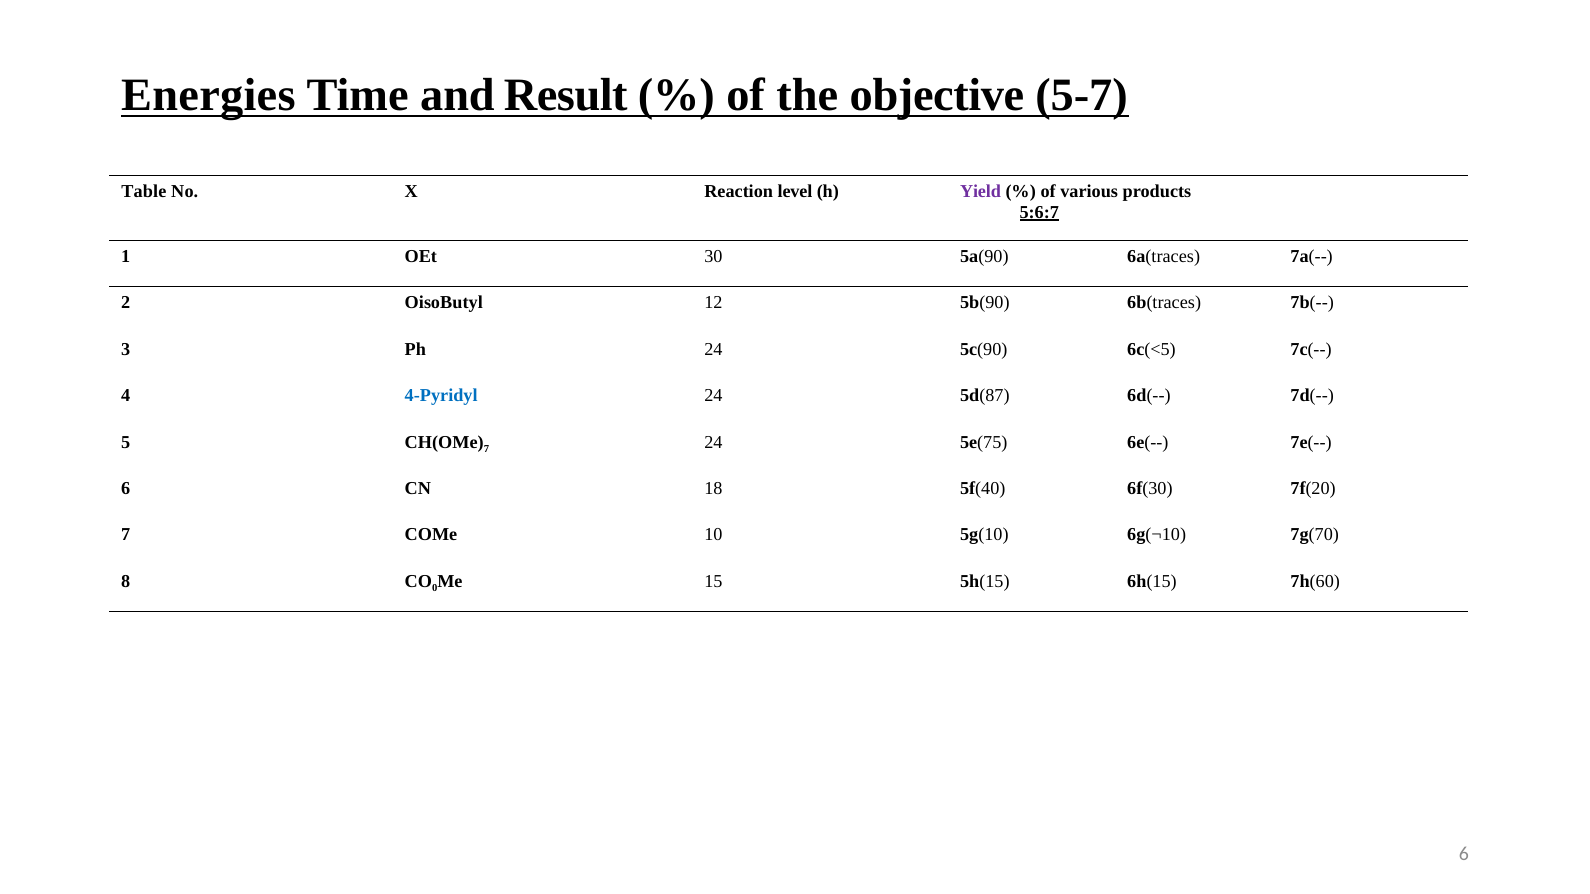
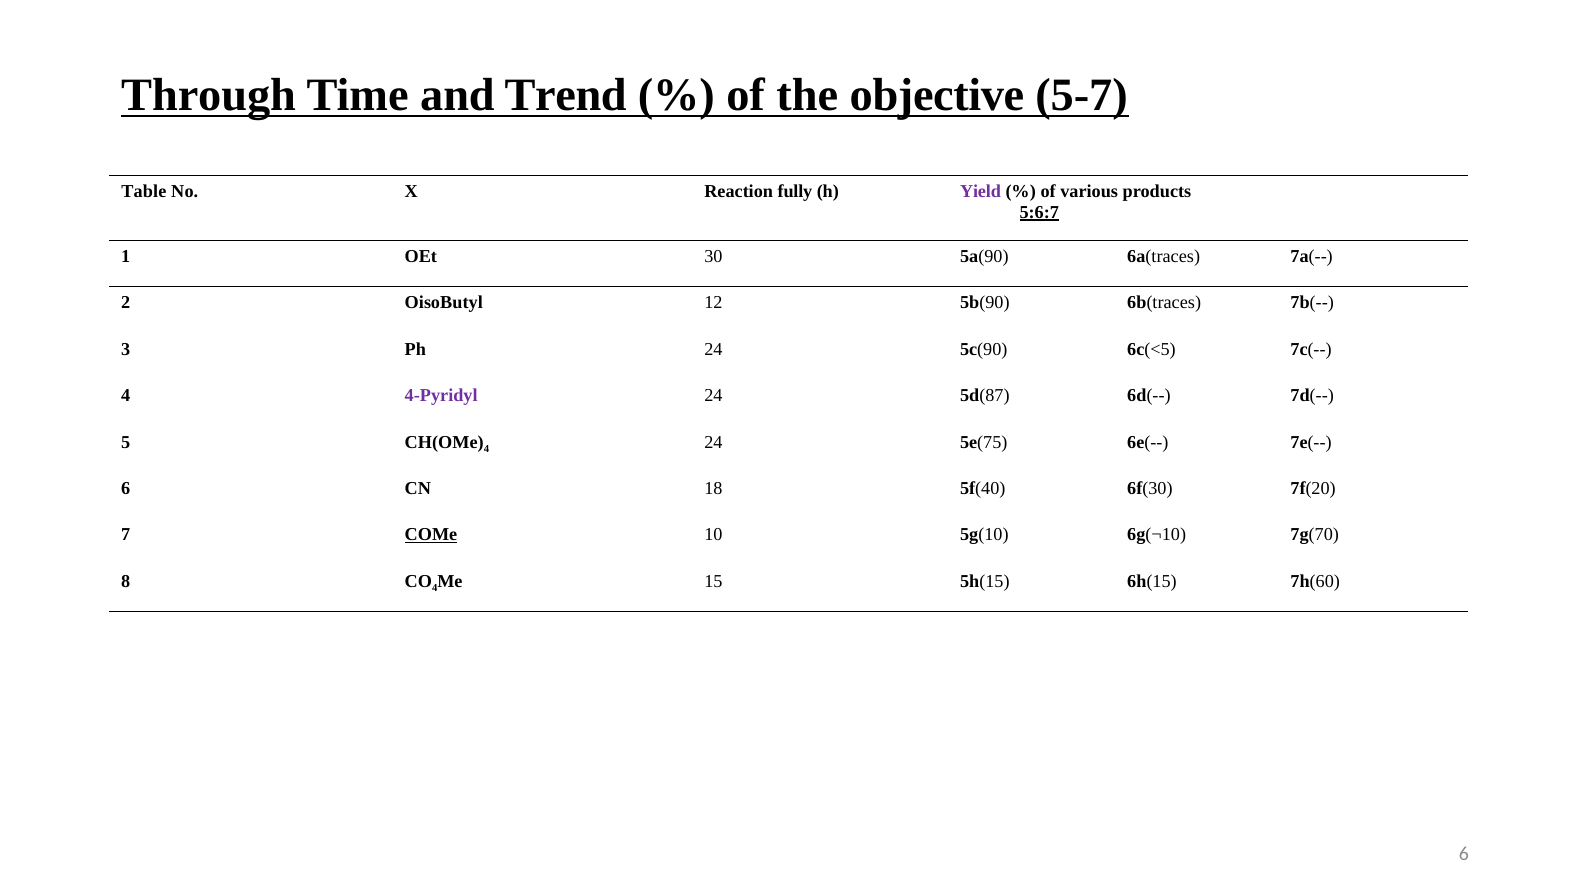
Energies: Energies -> Through
Result: Result -> Trend
level: level -> fully
4-Pyridyl colour: blue -> purple
7 at (486, 449): 7 -> 4
COMe underline: none -> present
0 at (435, 589): 0 -> 4
